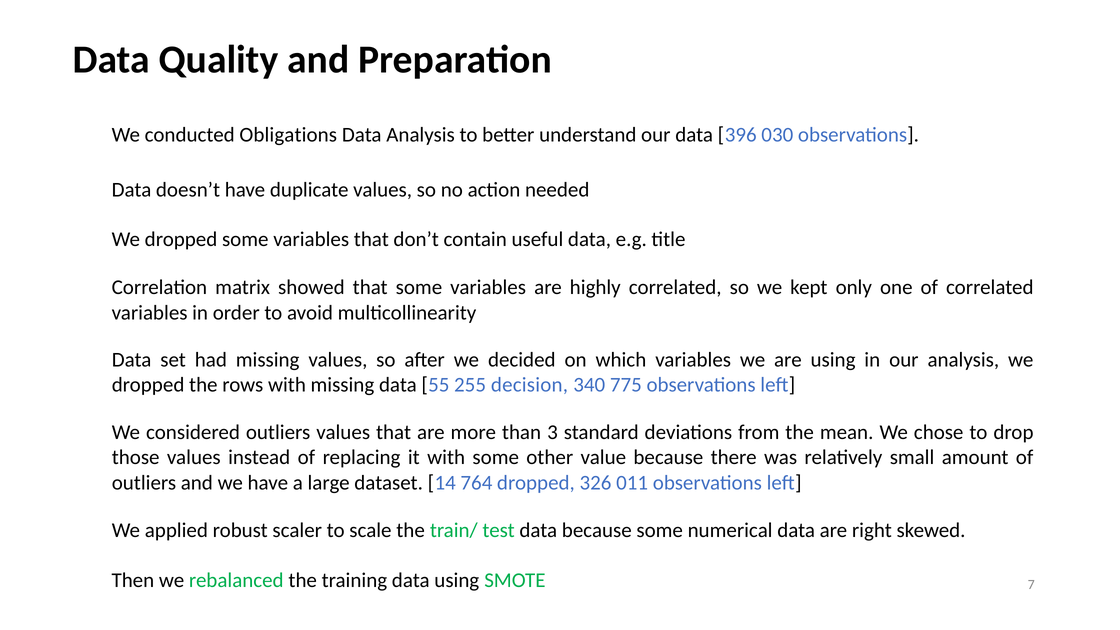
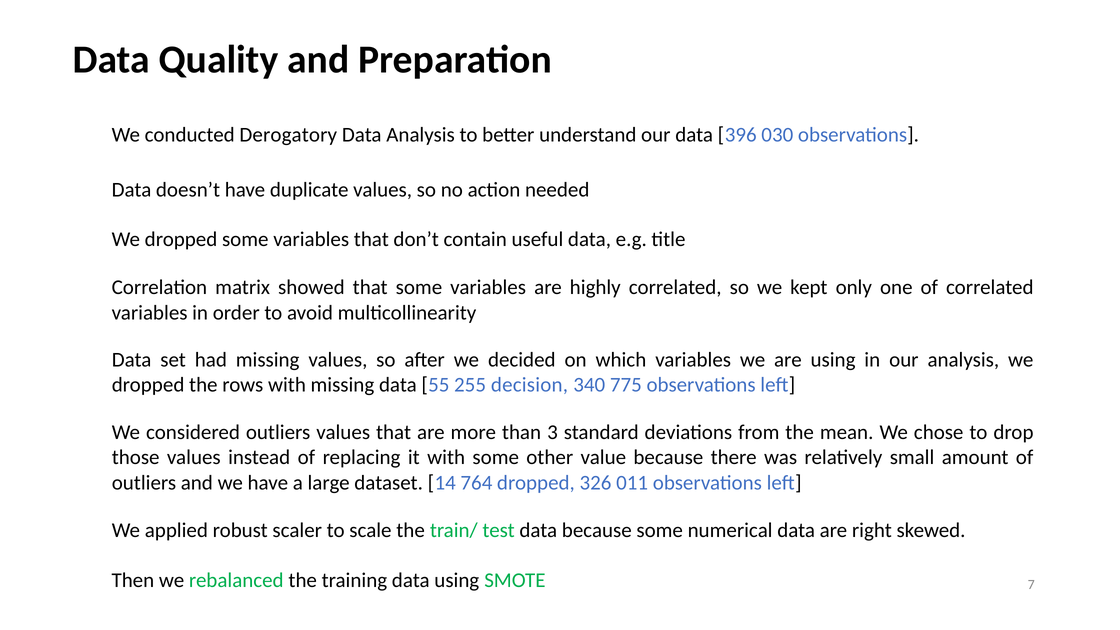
Obligations: Obligations -> Derogatory
